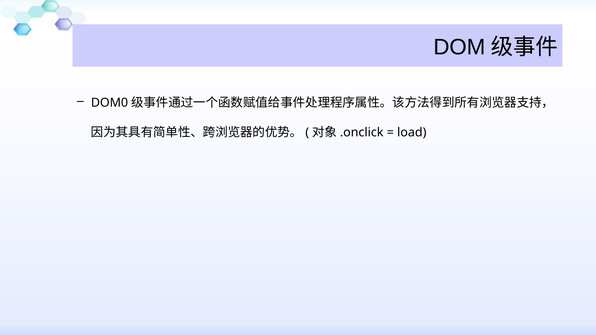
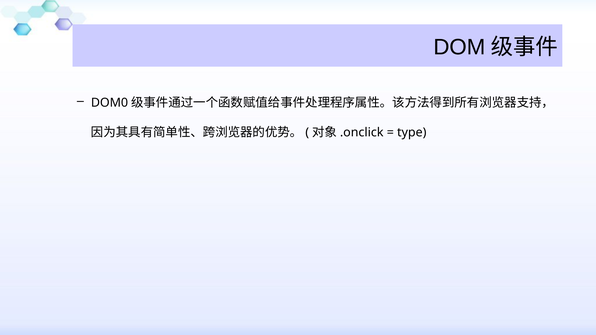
load: load -> type
